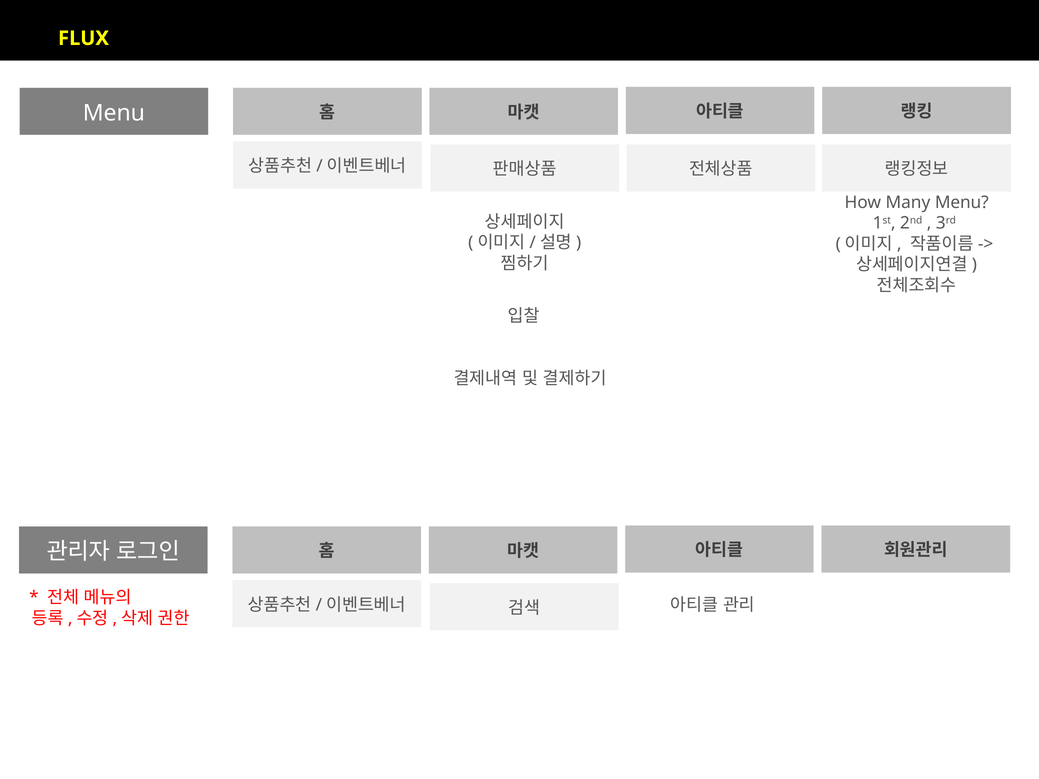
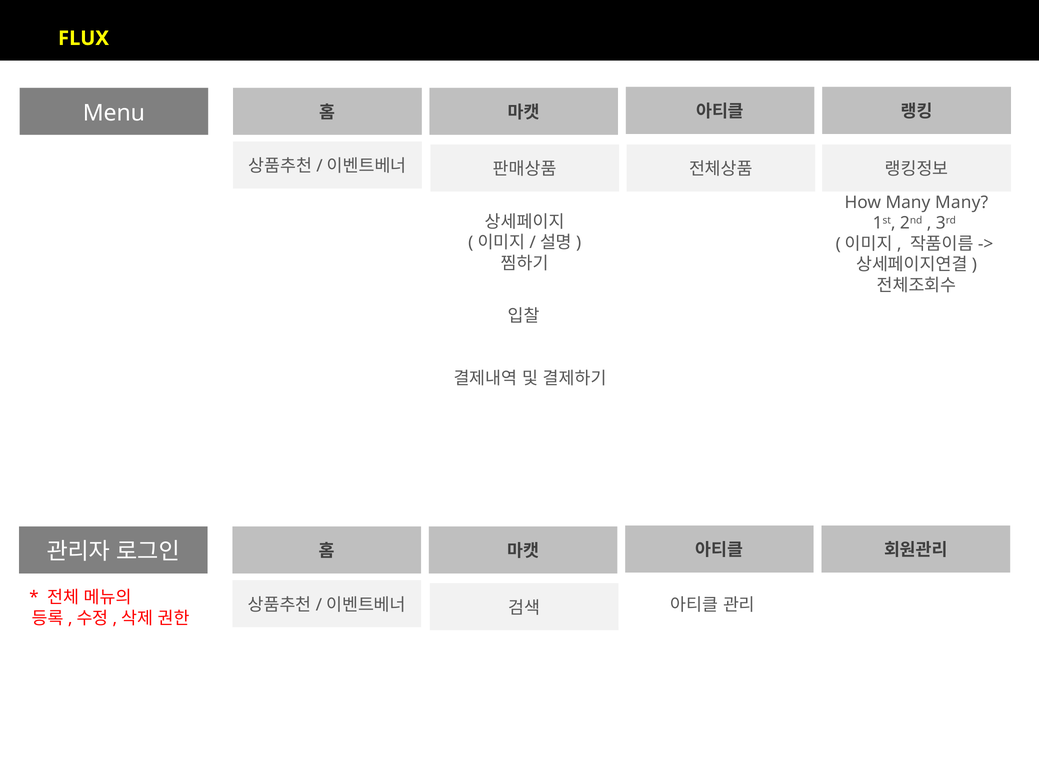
Many Menu: Menu -> Many
